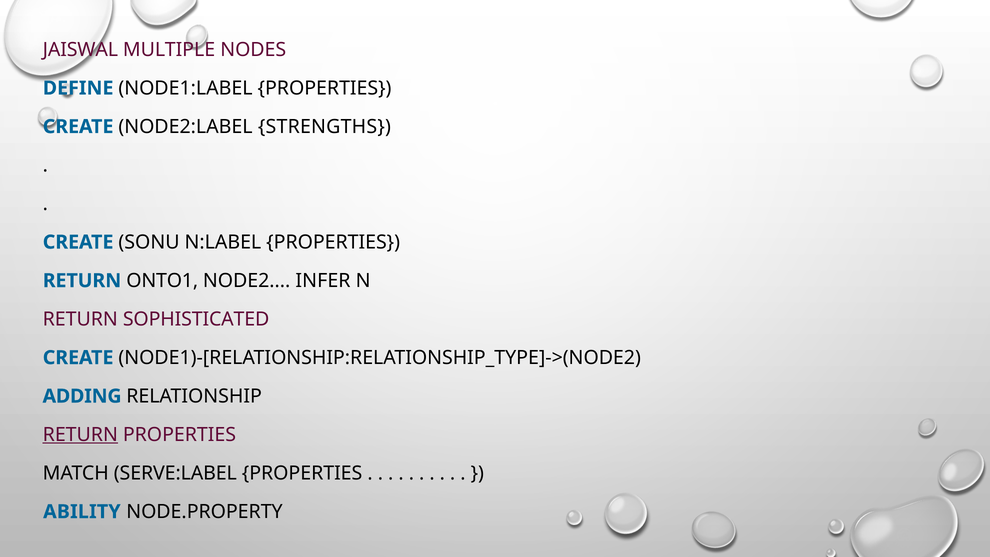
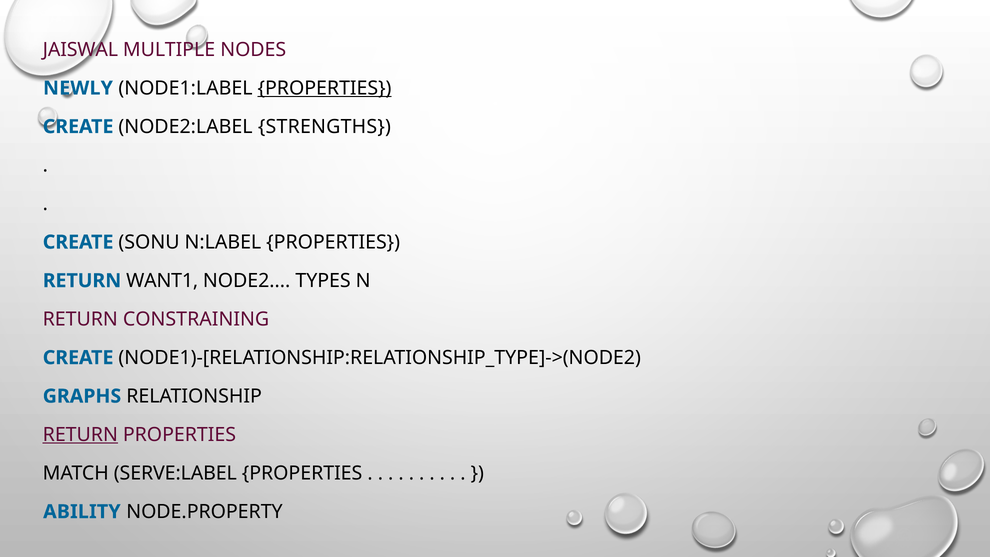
DEFINE: DEFINE -> NEWLY
PROPERTIES at (325, 88) underline: none -> present
ONTO1: ONTO1 -> WANT1
INFER: INFER -> TYPES
SOPHISTICATED: SOPHISTICATED -> CONSTRAINING
ADDING: ADDING -> GRAPHS
